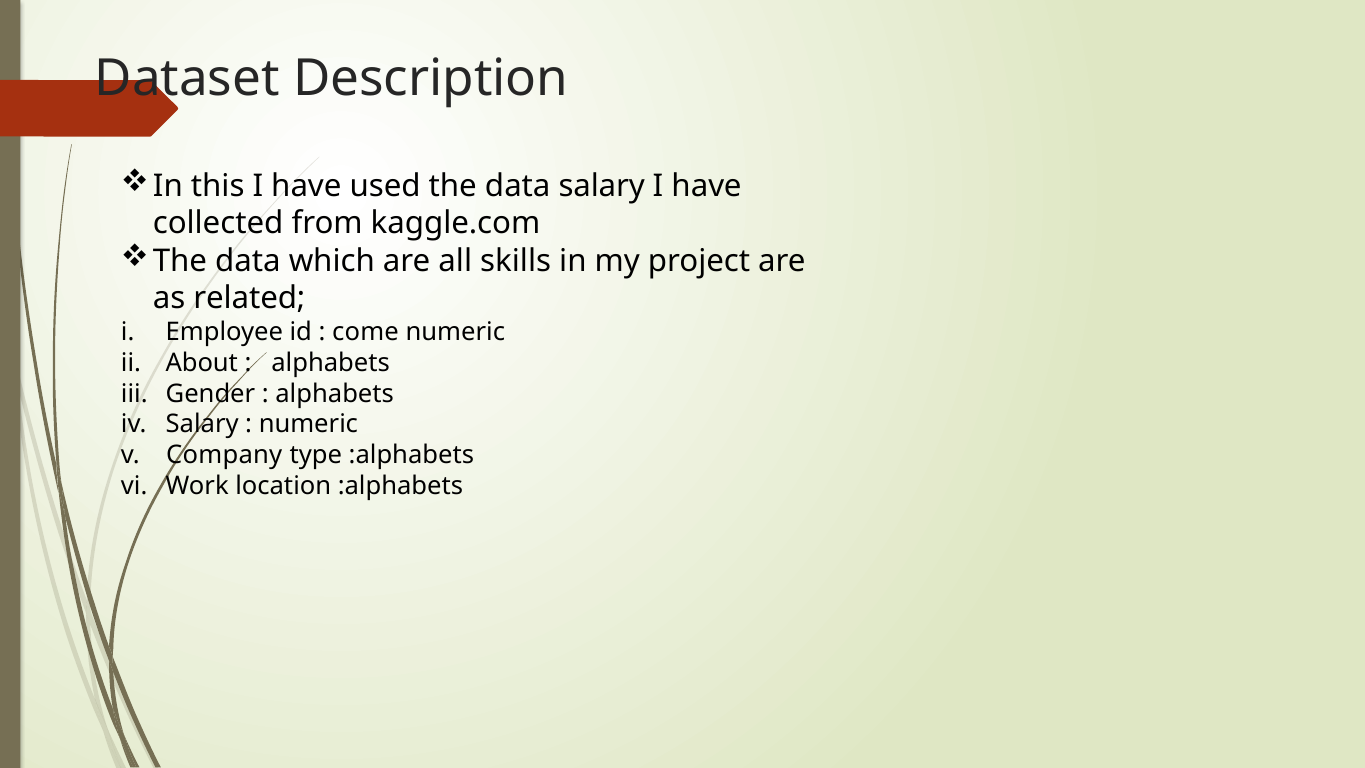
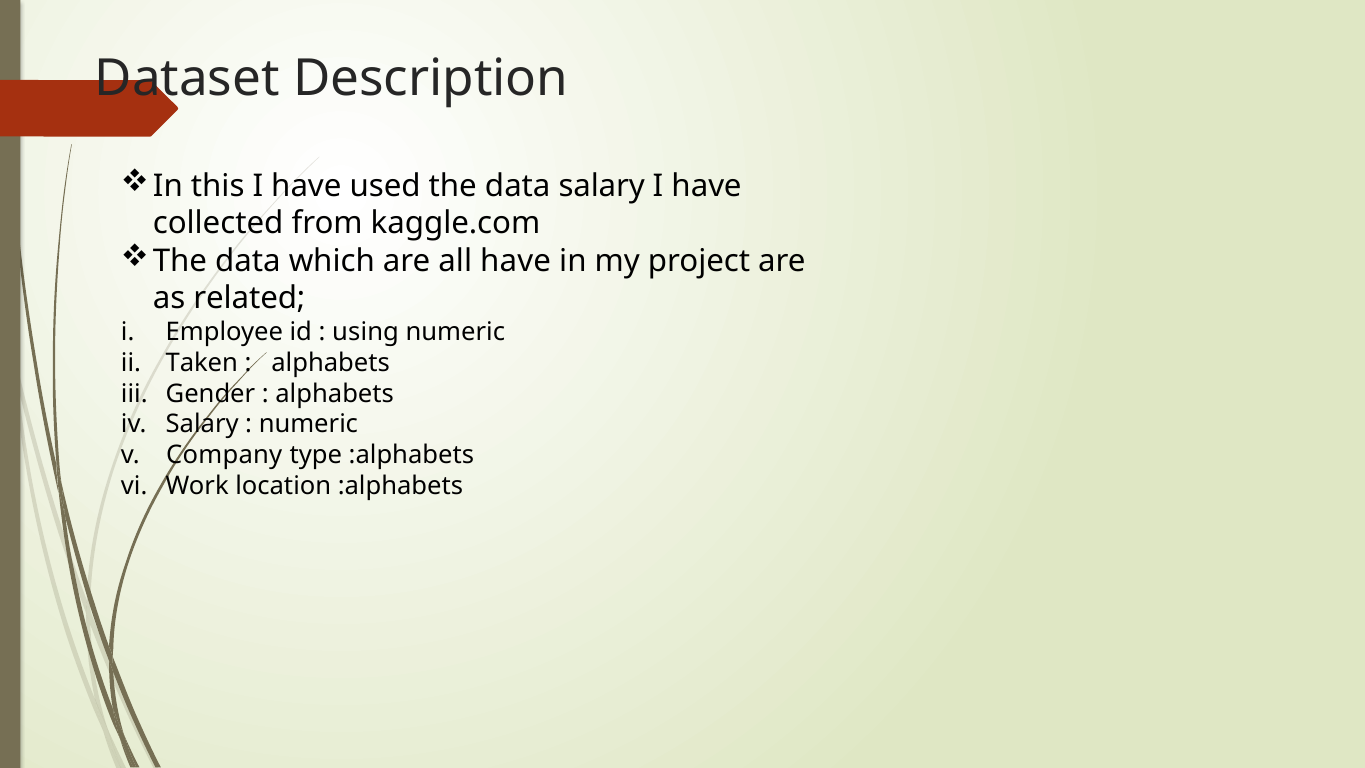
all skills: skills -> have
come: come -> using
About: About -> Taken
